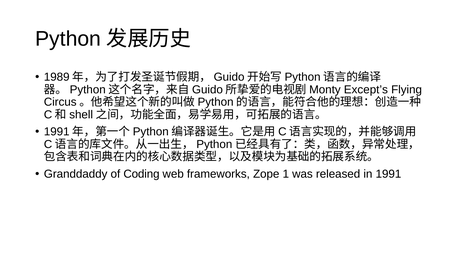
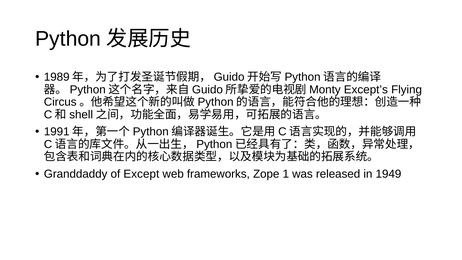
Coding: Coding -> Except
1991: 1991 -> 1949
